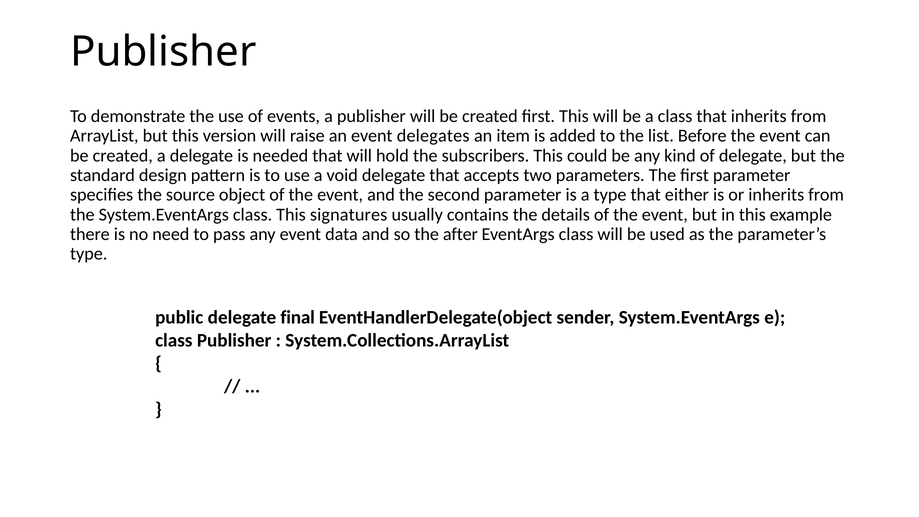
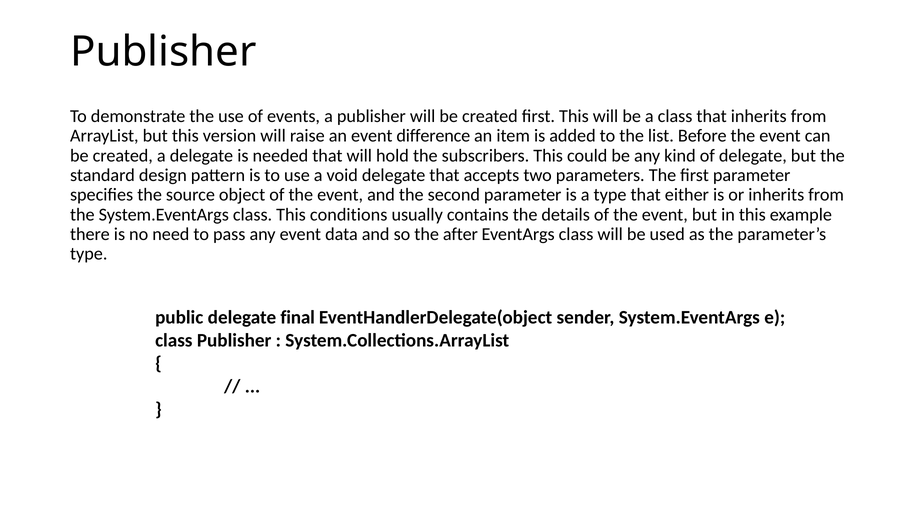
delegates: delegates -> difference
signatures: signatures -> conditions
